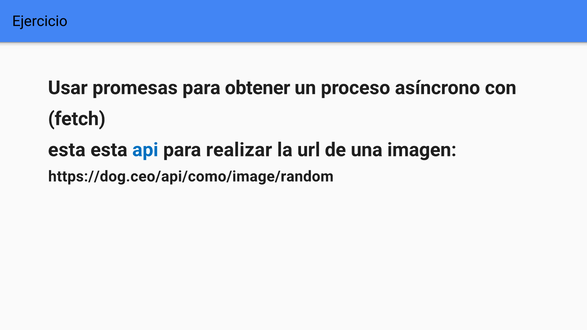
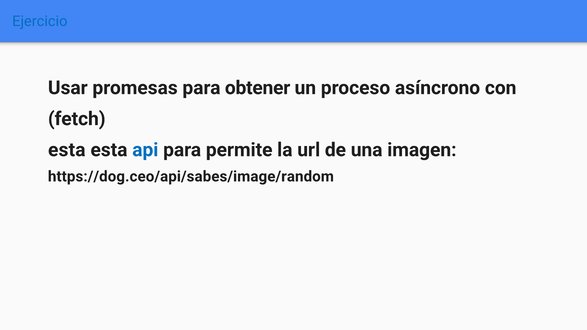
Ejercicio colour: black -> blue
realizar: realizar -> permite
https://dog.ceo/api/como/image/random: https://dog.ceo/api/como/image/random -> https://dog.ceo/api/sabes/image/random
